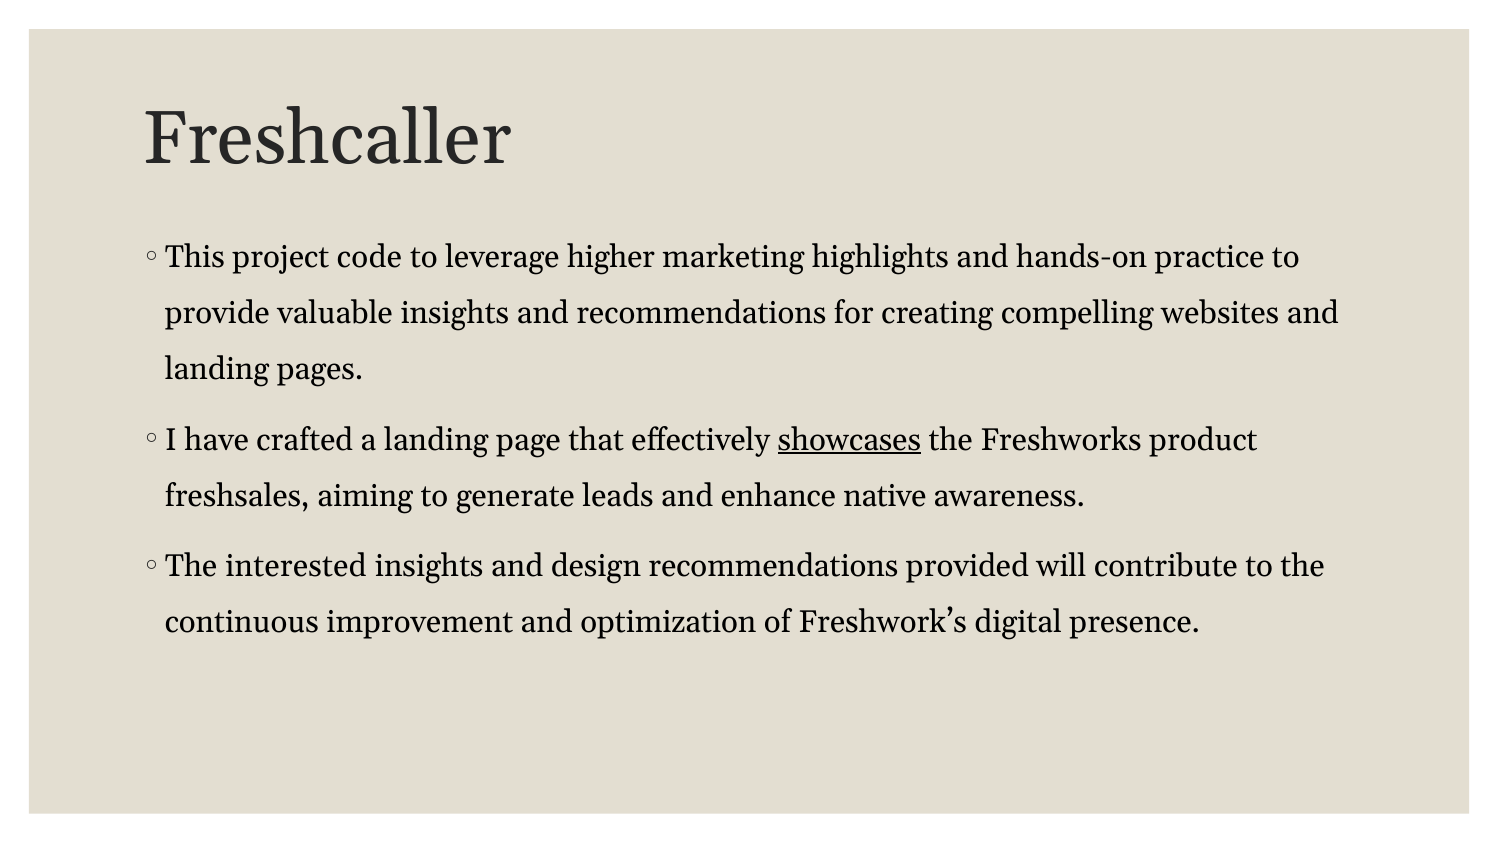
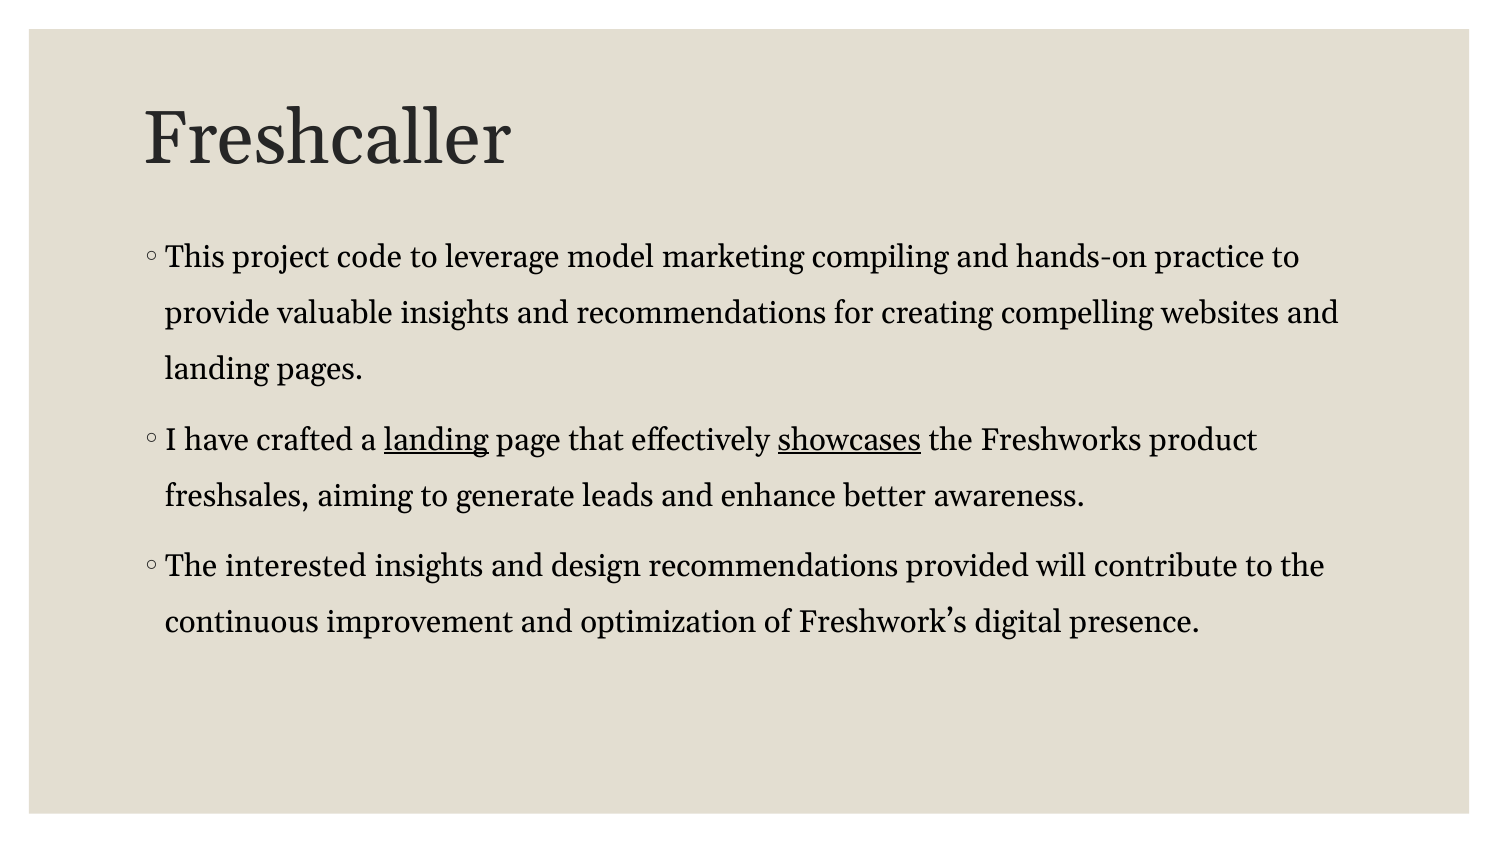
higher: higher -> model
highlights: highlights -> compiling
landing at (436, 440) underline: none -> present
native: native -> better
